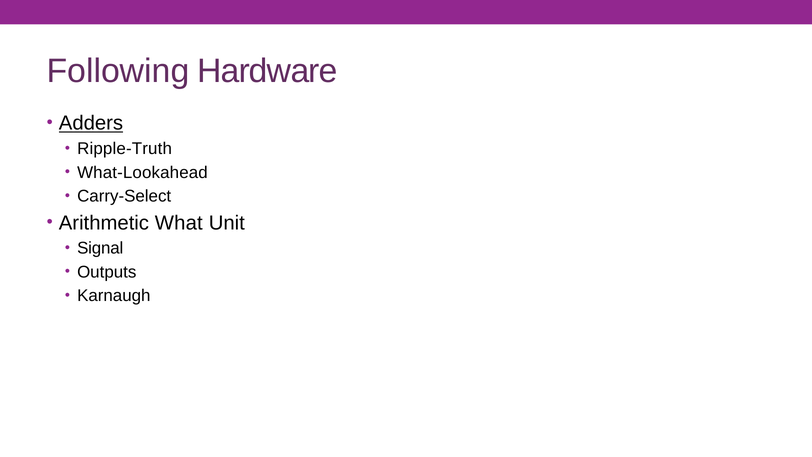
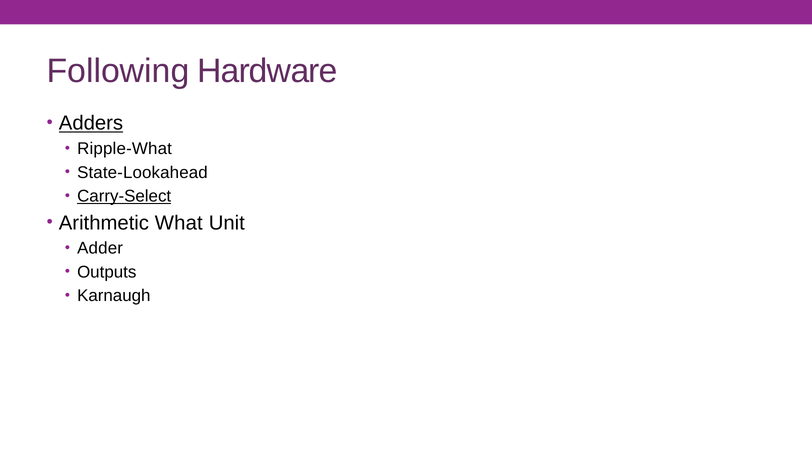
Ripple-Truth: Ripple-Truth -> Ripple-What
What-Lookahead: What-Lookahead -> State-Lookahead
Carry-Select underline: none -> present
Signal: Signal -> Adder
